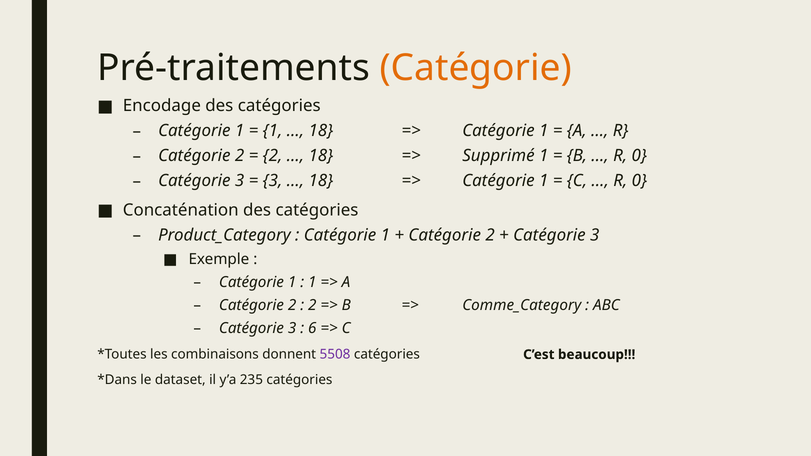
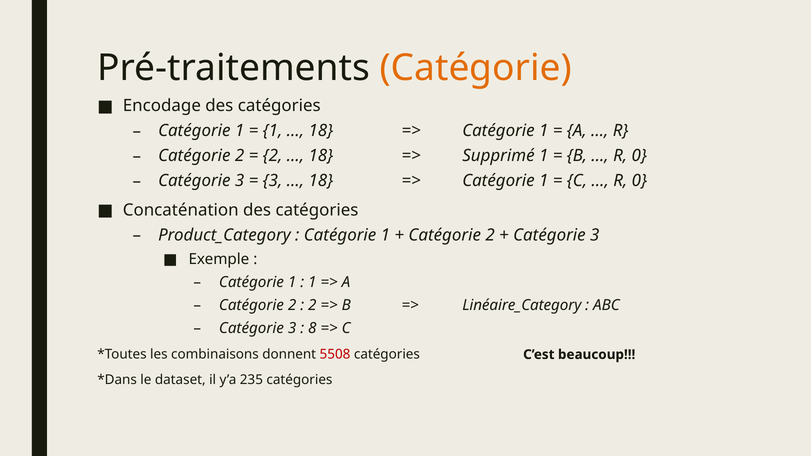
Comme_Category: Comme_Category -> Linéaire_Category
6: 6 -> 8
5508 colour: purple -> red
